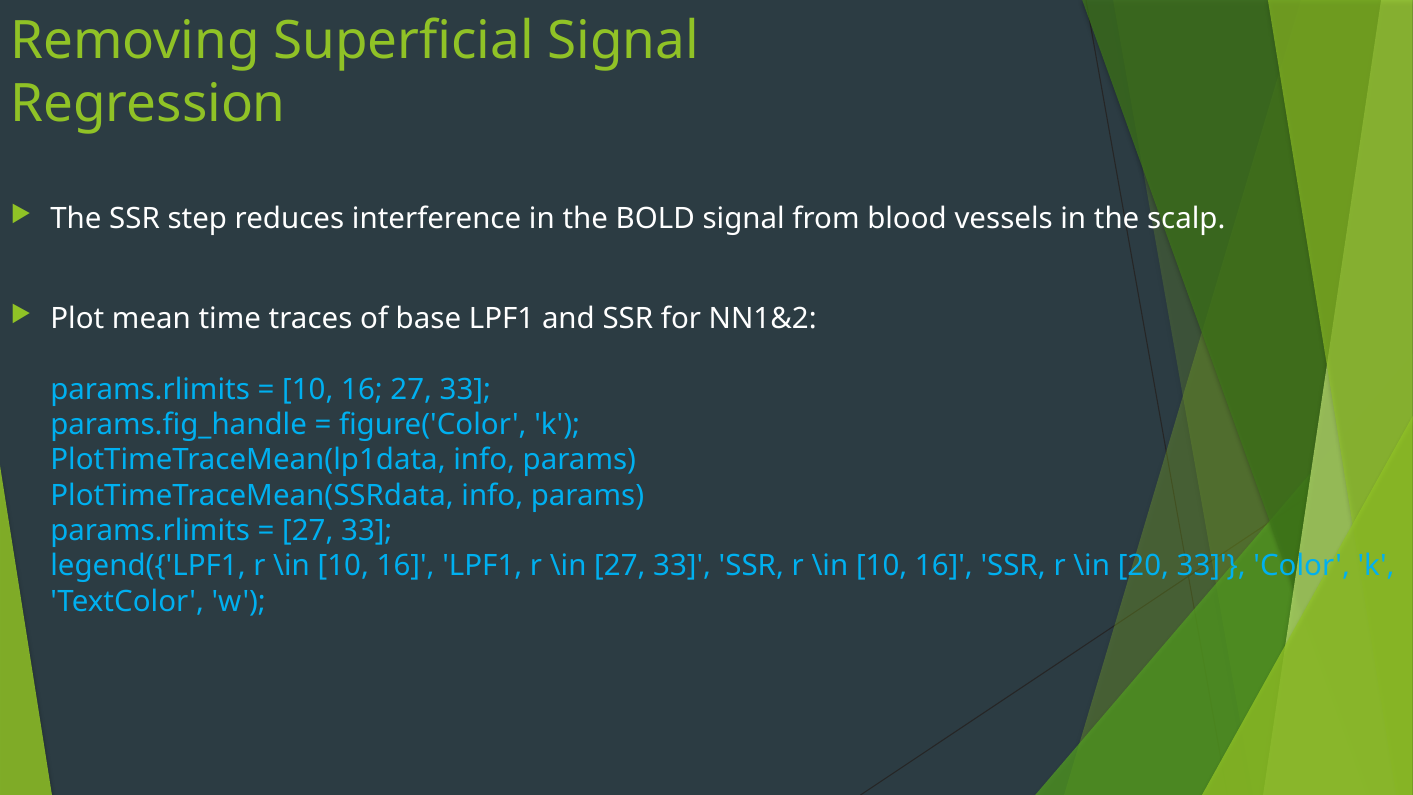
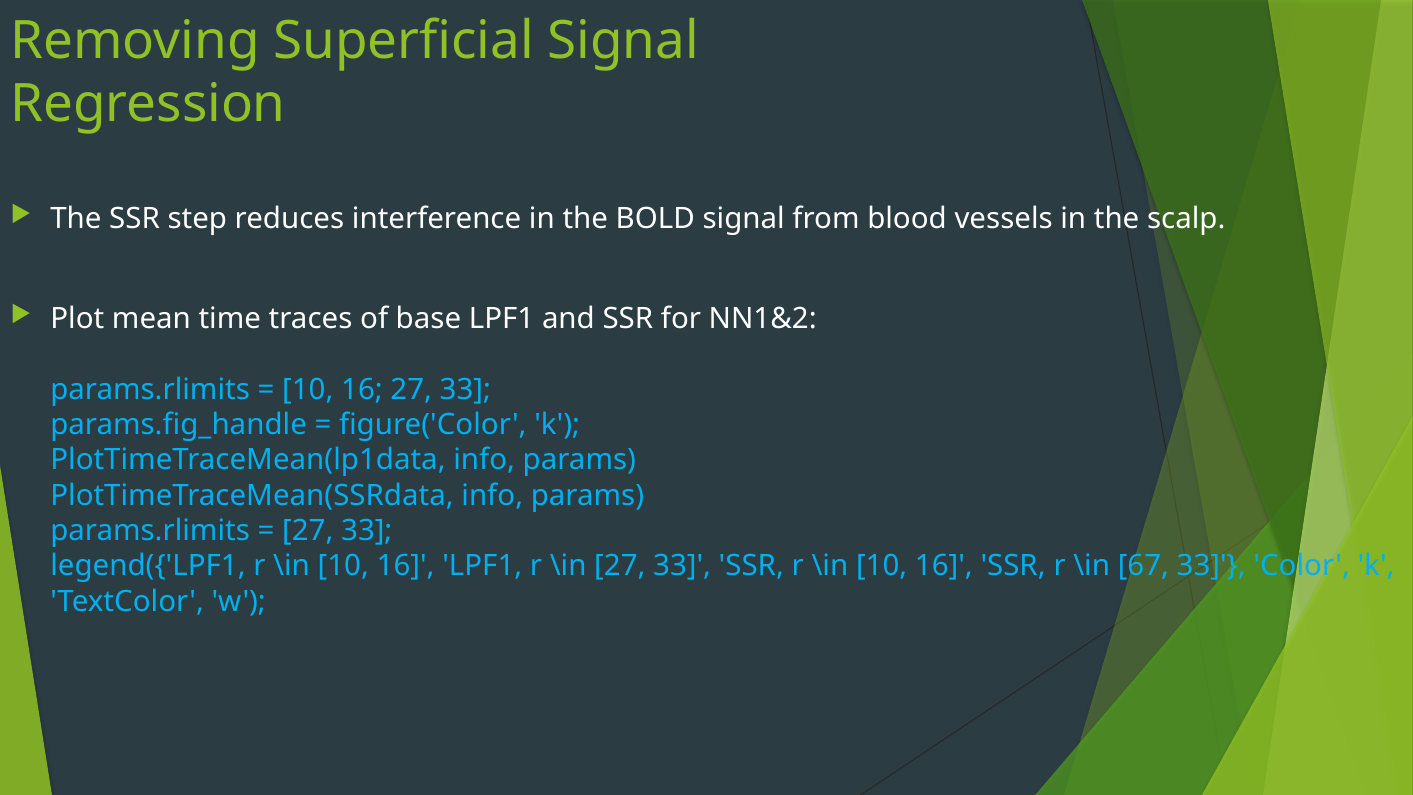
20: 20 -> 67
